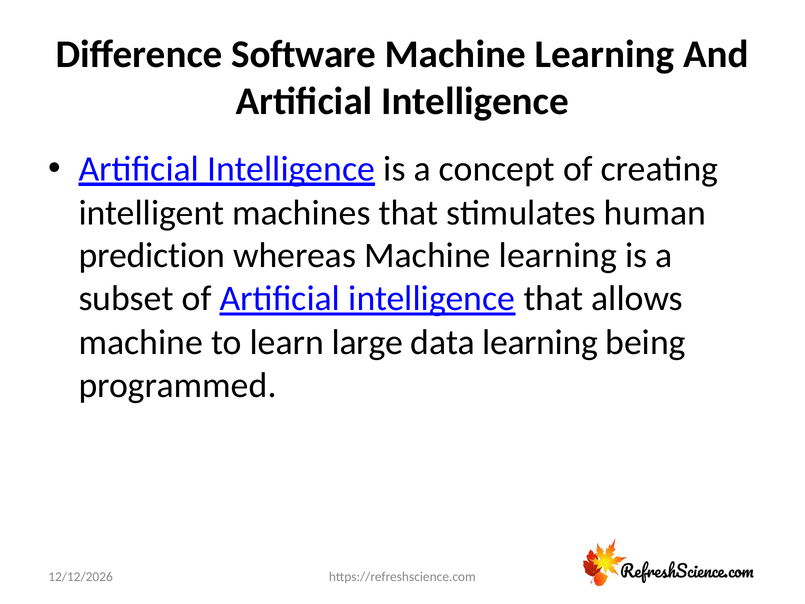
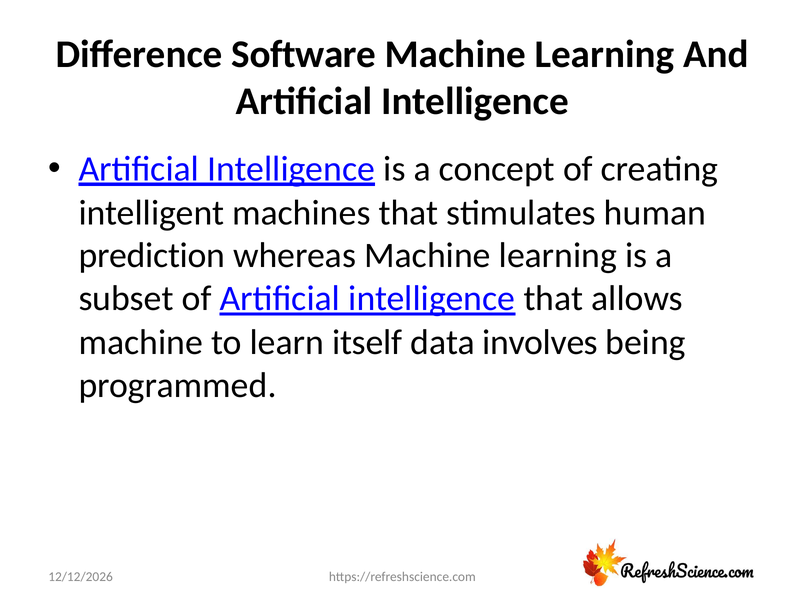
large: large -> itself
data learning: learning -> involves
